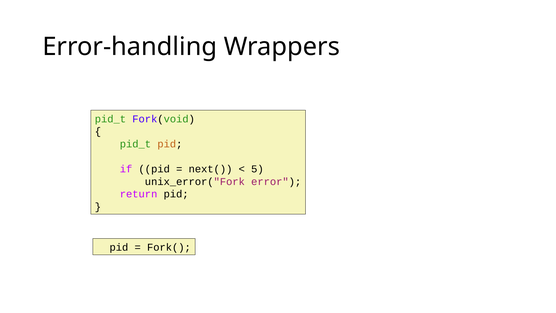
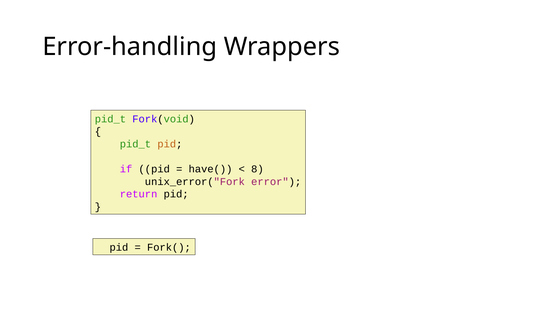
next(: next( -> have(
5: 5 -> 8
